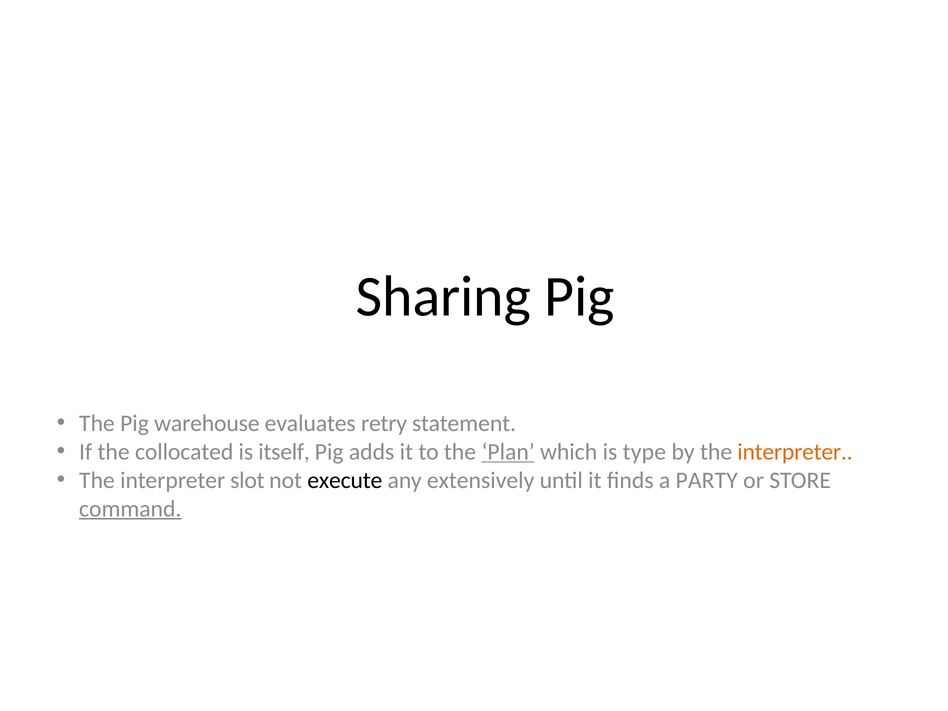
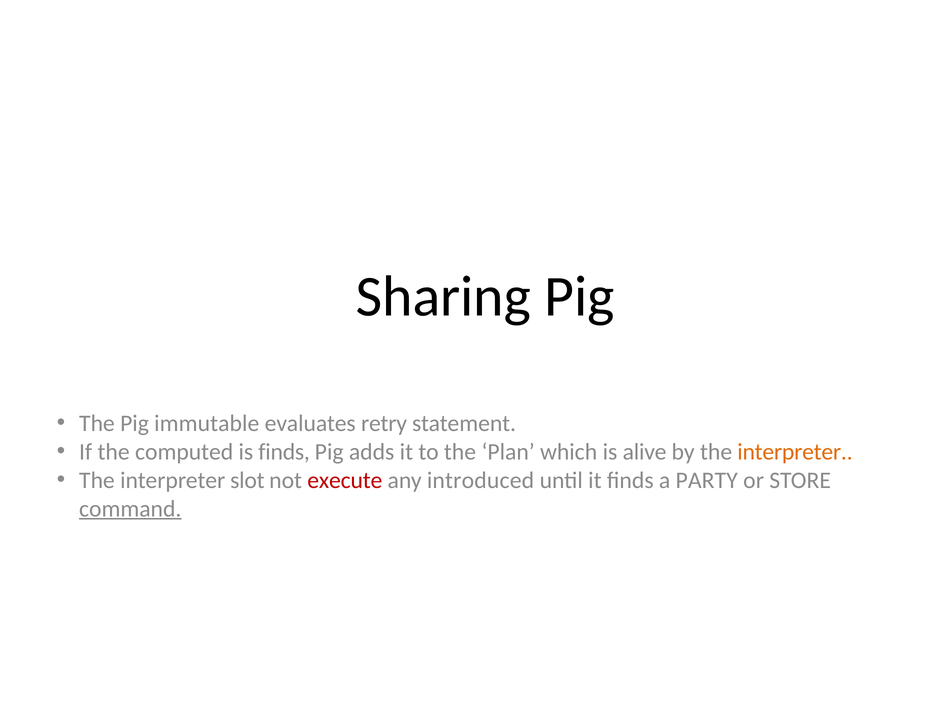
warehouse: warehouse -> immutable
collocated: collocated -> computed
is itself: itself -> finds
Plan underline: present -> none
type: type -> alive
execute colour: black -> red
extensively: extensively -> introduced
